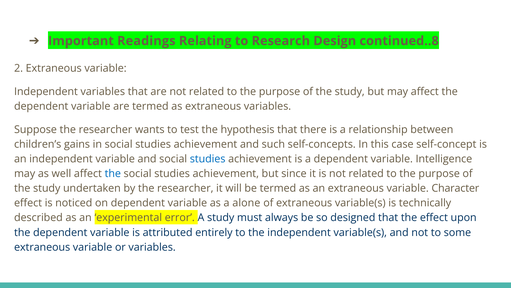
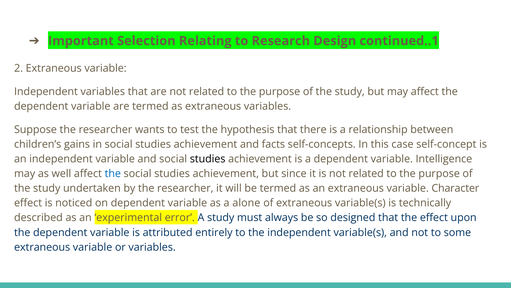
Readings: Readings -> Selection
continued..8: continued..8 -> continued..1
such: such -> facts
studies at (208, 159) colour: blue -> black
